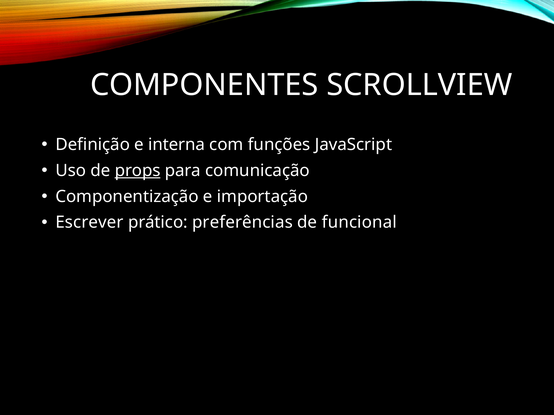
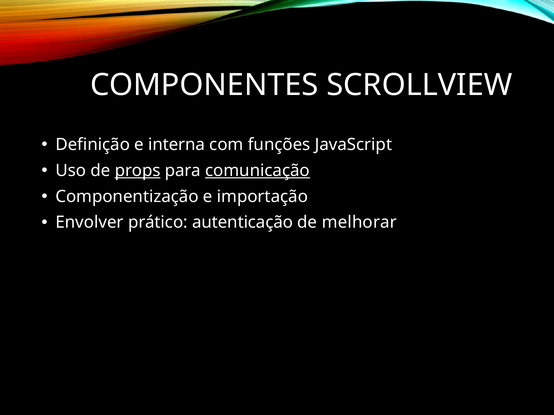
comunicação underline: none -> present
Escrever: Escrever -> Envolver
preferências: preferências -> autenticação
funcional: funcional -> melhorar
